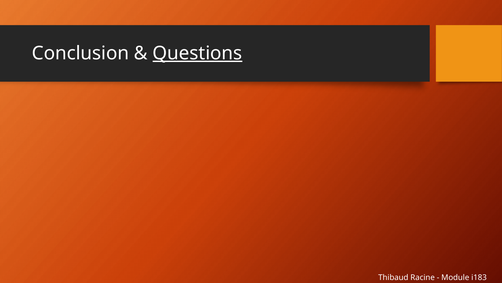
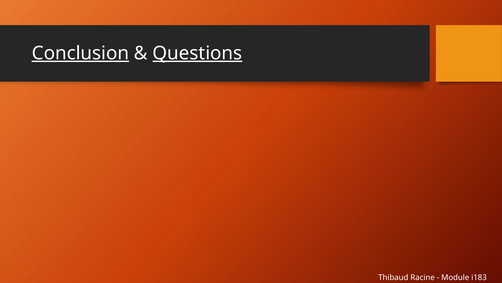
Conclusion underline: none -> present
